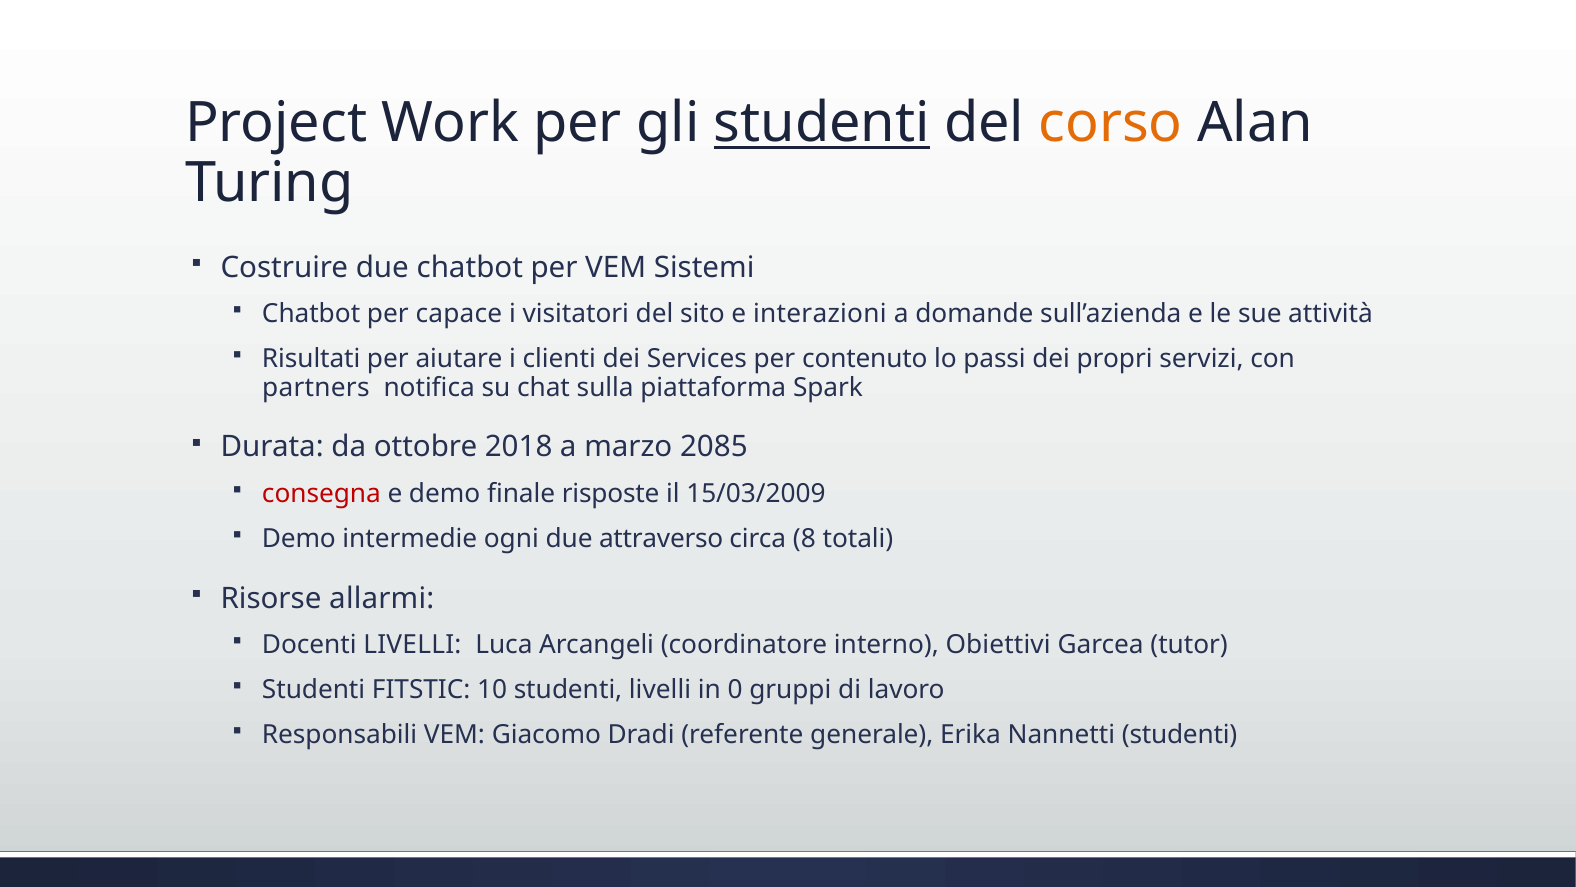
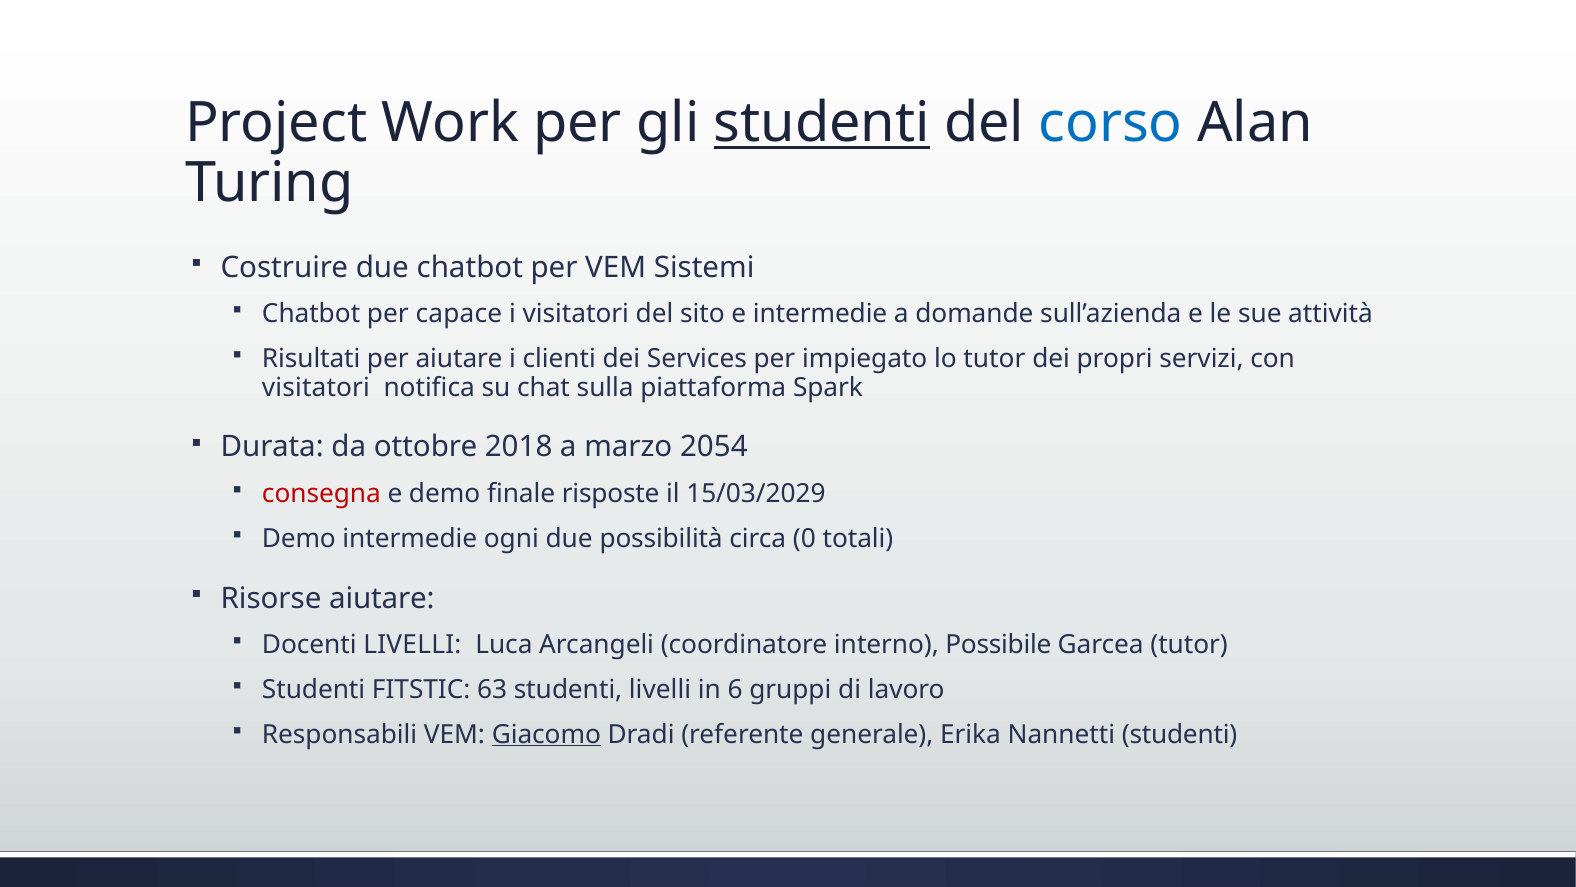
corso colour: orange -> blue
e interazioni: interazioni -> intermedie
contenuto: contenuto -> impiegato
lo passi: passi -> tutor
partners at (316, 387): partners -> visitatori
2085: 2085 -> 2054
15/03/2009: 15/03/2009 -> 15/03/2029
attraverso: attraverso -> possibilità
8: 8 -> 0
Risorse allarmi: allarmi -> aiutare
Obiettivi: Obiettivi -> Possibile
10: 10 -> 63
0: 0 -> 6
Giacomo underline: none -> present
